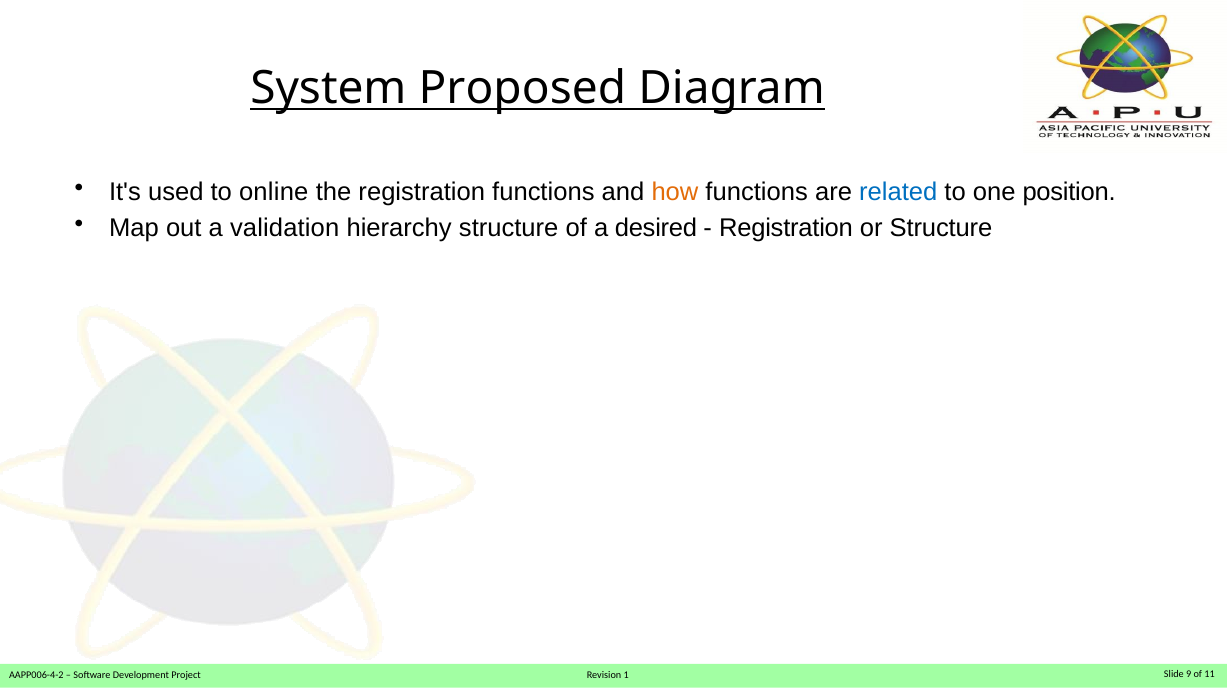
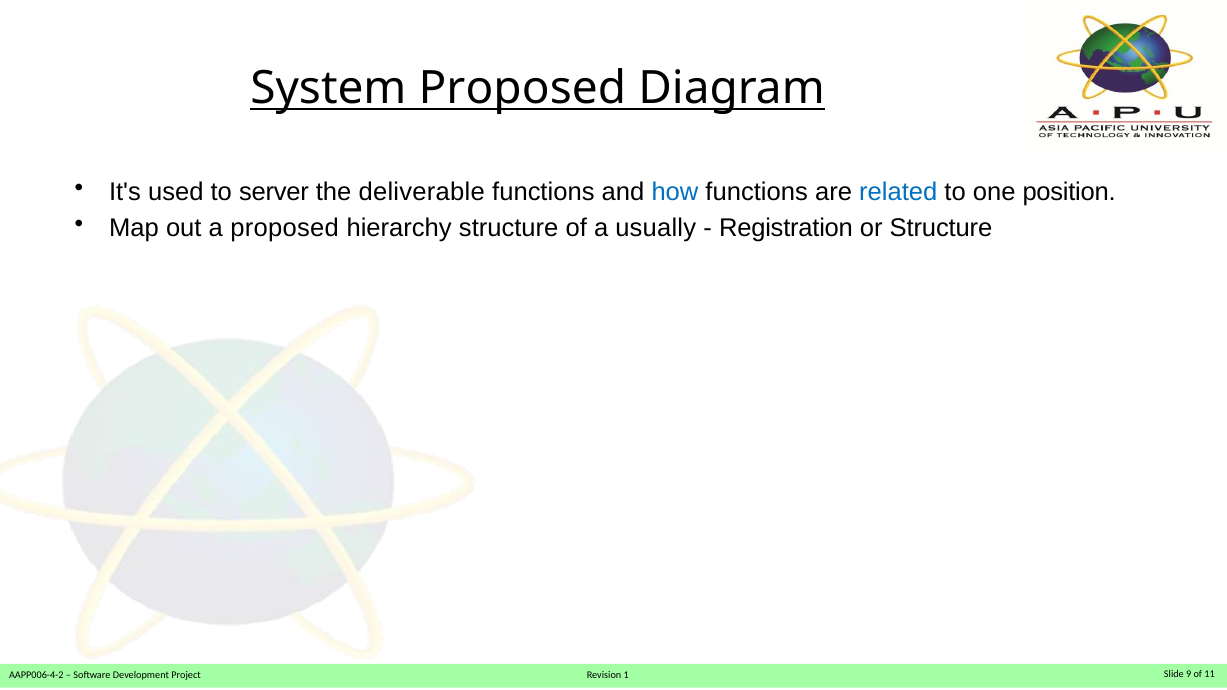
online: online -> server
the registration: registration -> deliverable
how colour: orange -> blue
a validation: validation -> proposed
desired: desired -> usually
